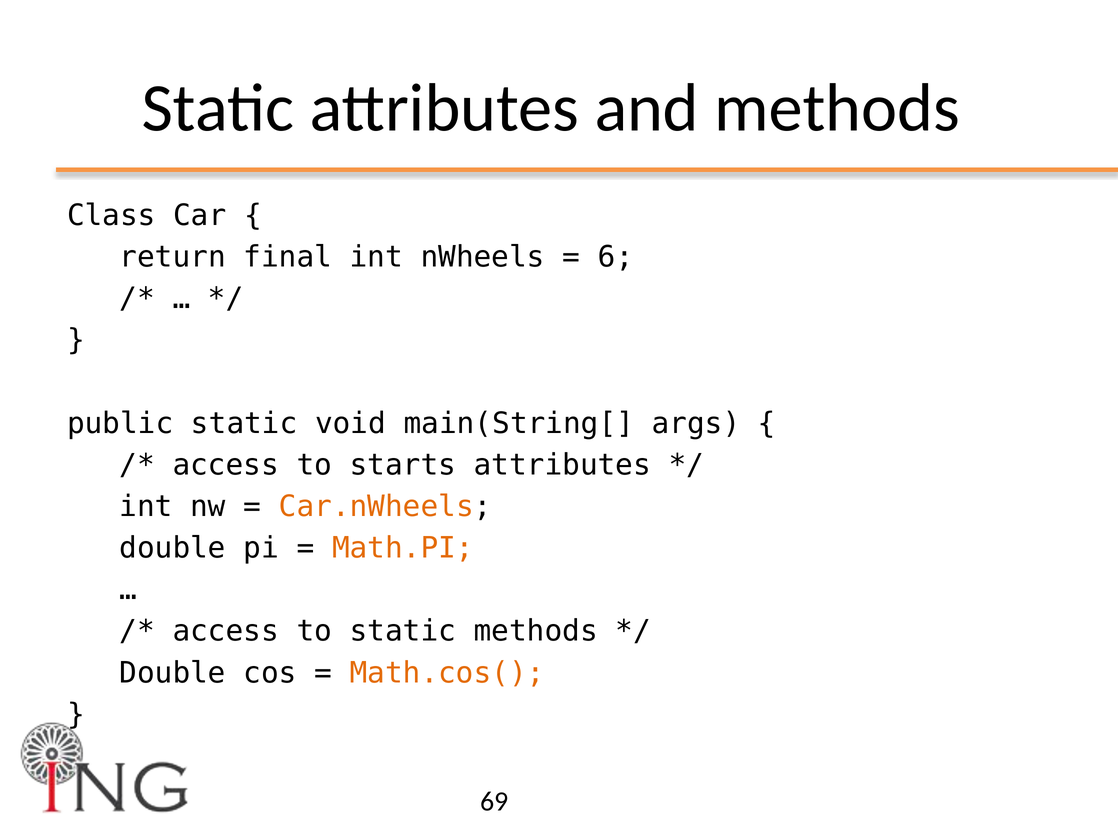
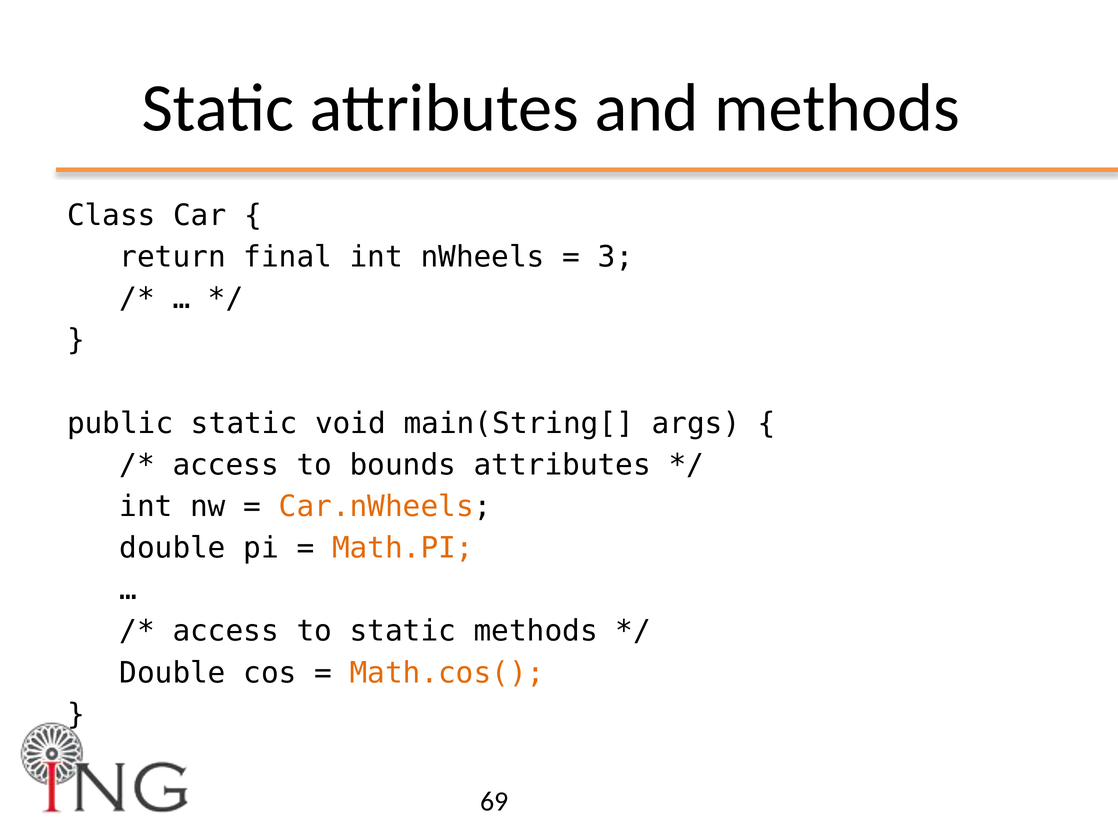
6: 6 -> 3
starts: starts -> bounds
